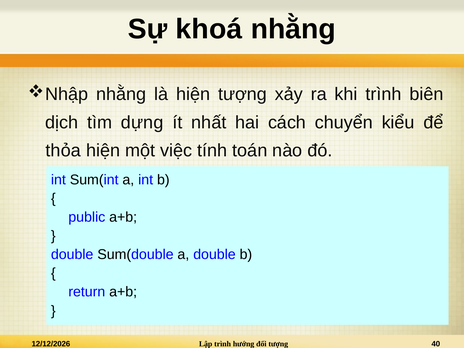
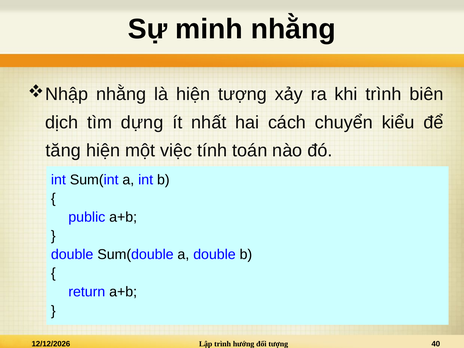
khoá: khoá -> minh
thỏa: thỏa -> tăng
